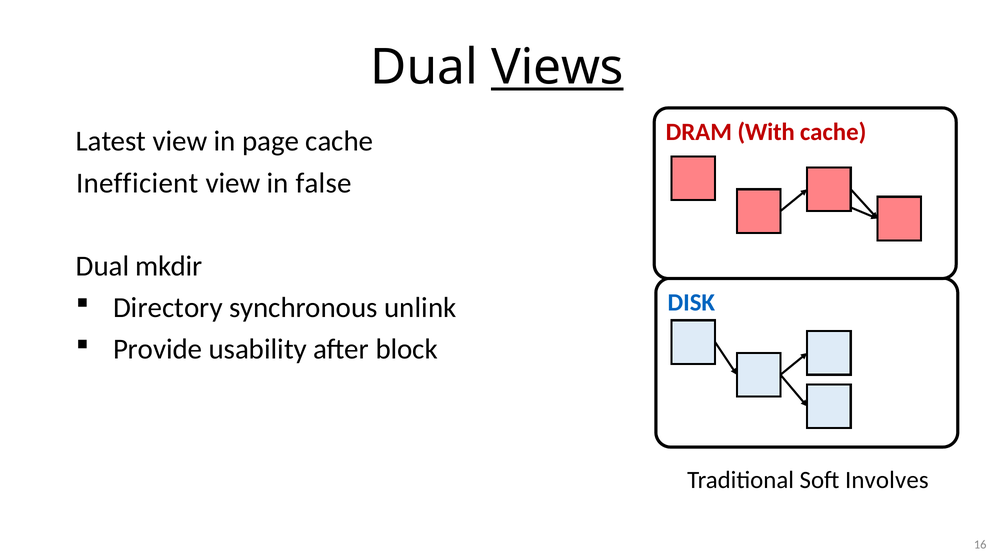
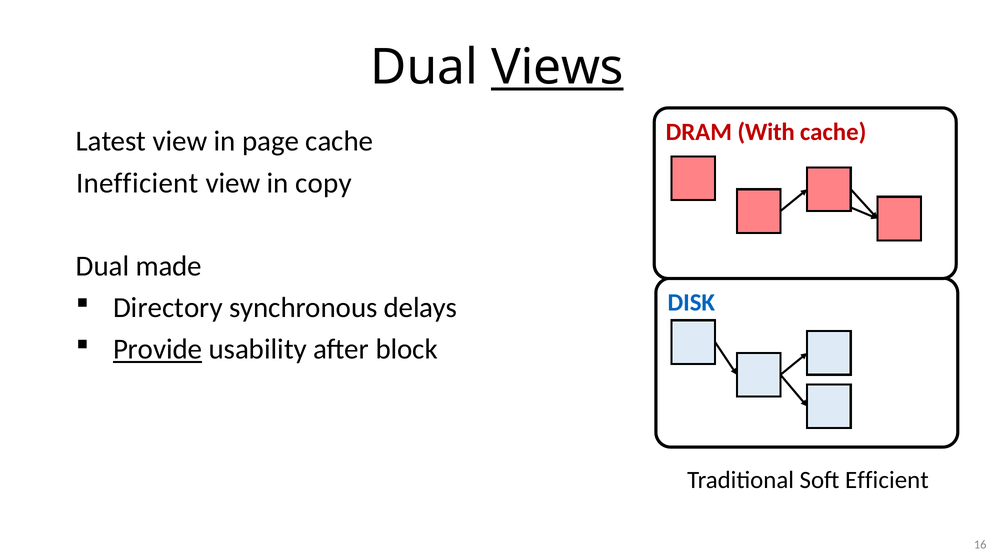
false: false -> copy
mkdir: mkdir -> made
unlink: unlink -> delays
Provide underline: none -> present
Involves: Involves -> Efficient
